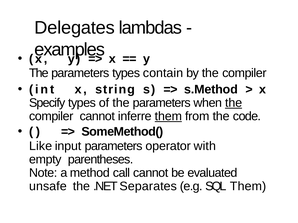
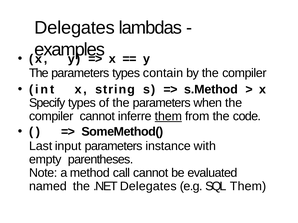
the at (234, 103) underline: present -> none
Like: Like -> Last
operator: operator -> instance
unsafe: unsafe -> named
.NET Separates: Separates -> Delegates
